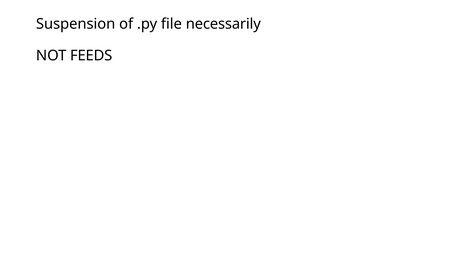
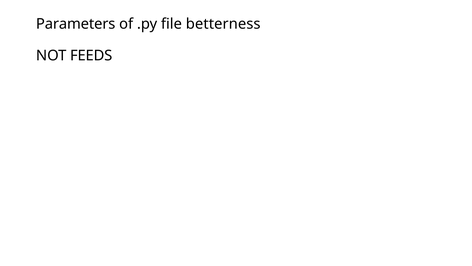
Suspension: Suspension -> Parameters
necessarily: necessarily -> betterness
